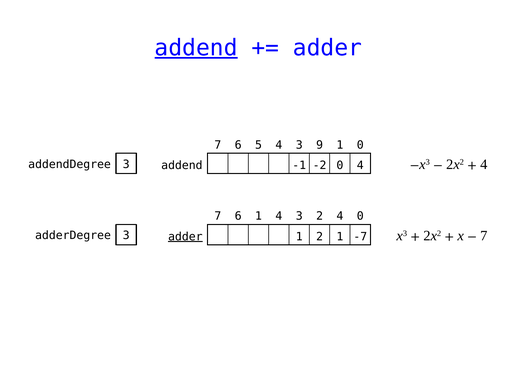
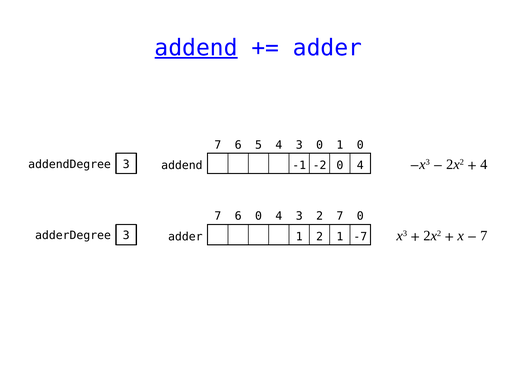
3 9: 9 -> 0
6 1: 1 -> 0
2 4: 4 -> 7
adder at (185, 236) underline: present -> none
